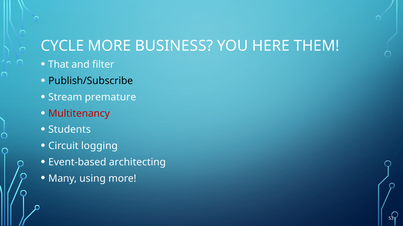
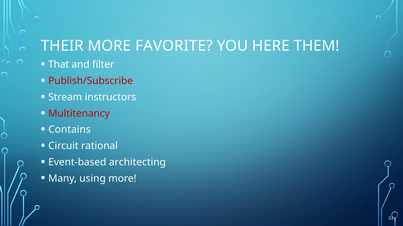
CYCLE: CYCLE -> THEIR
BUSINESS: BUSINESS -> FAVORITE
Publish/Subscribe colour: black -> red
premature: premature -> instructors
Students: Students -> Contains
logging: logging -> rational
